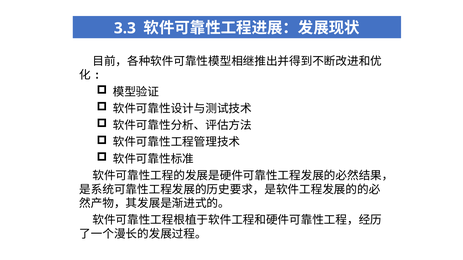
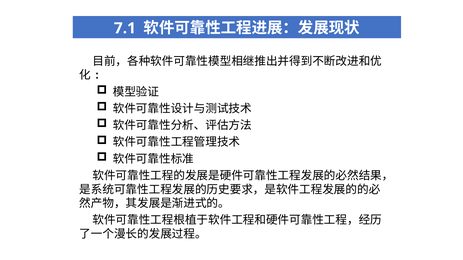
3.3: 3.3 -> 7.1
